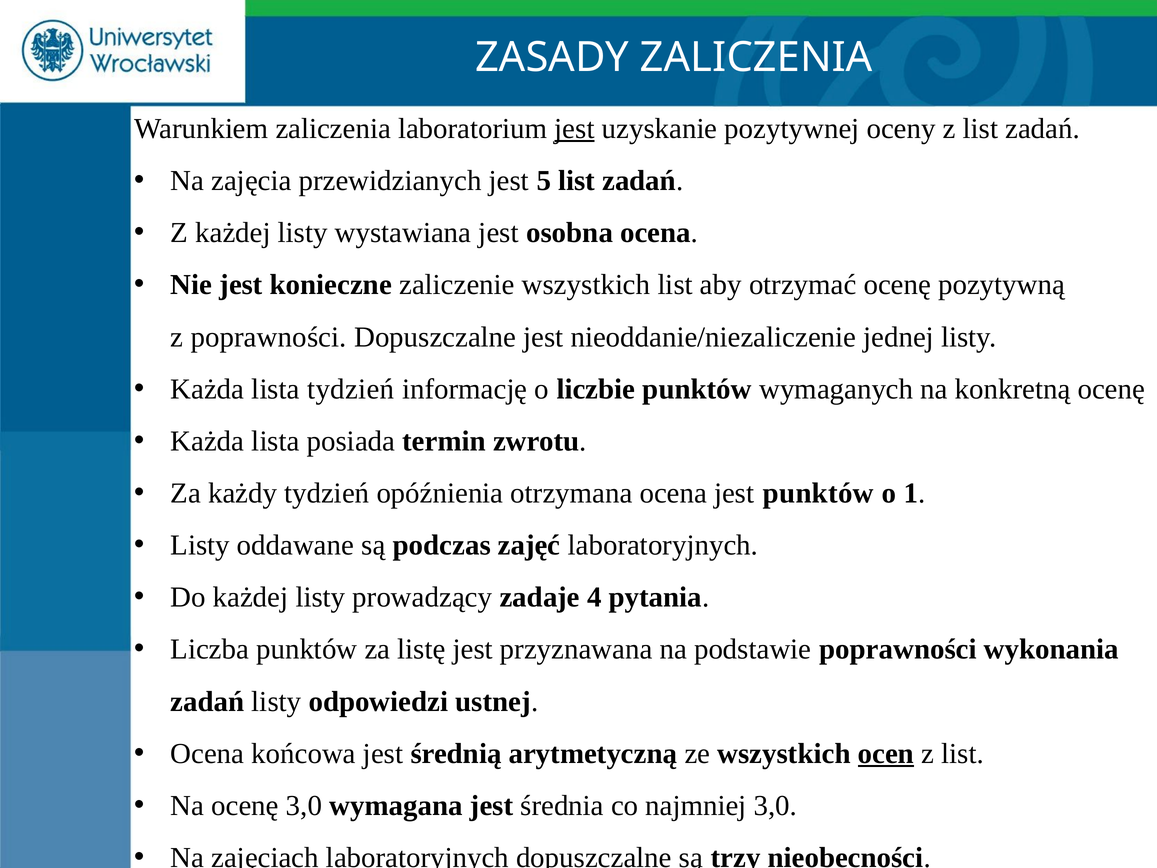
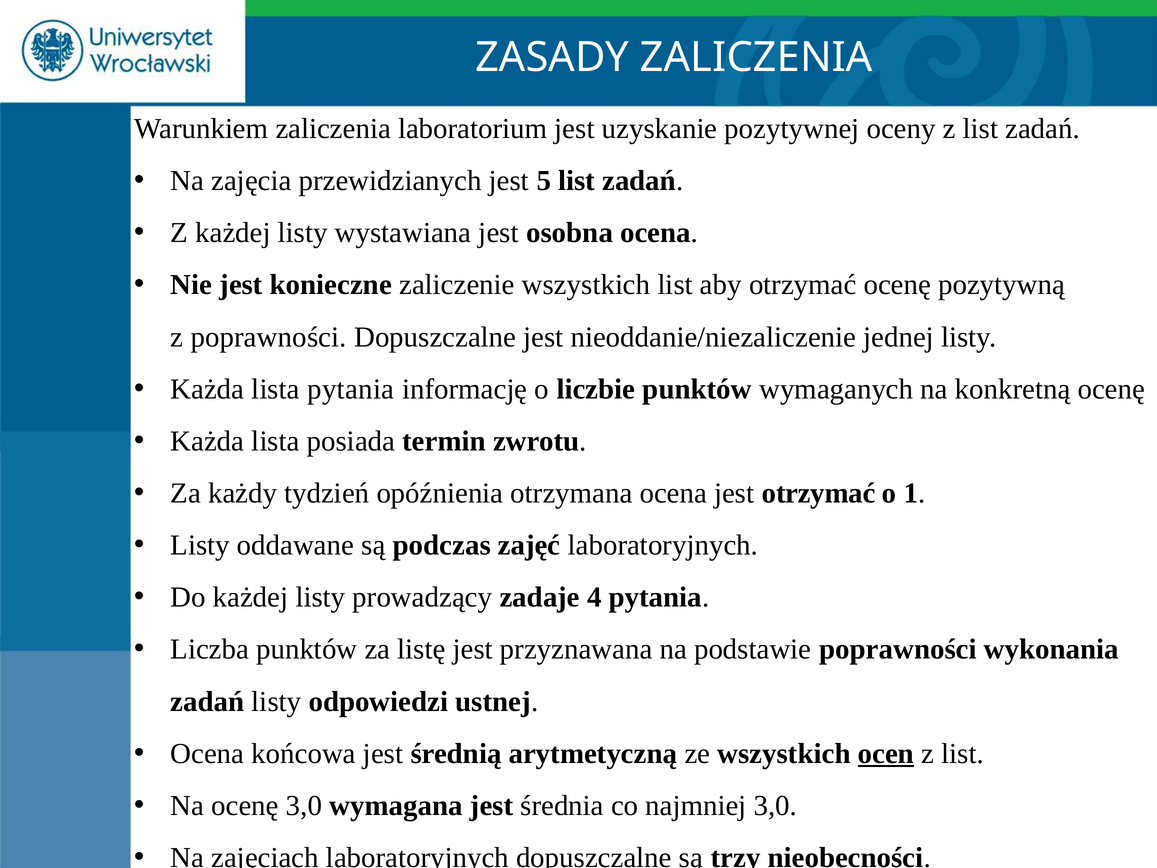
jest at (575, 129) underline: present -> none
lista tydzień: tydzień -> pytania
jest punktów: punktów -> otrzymać
